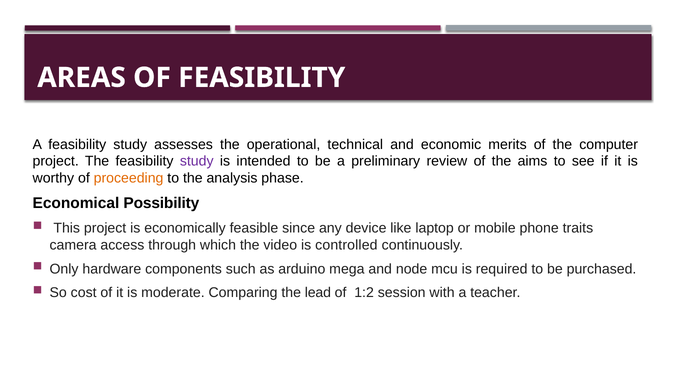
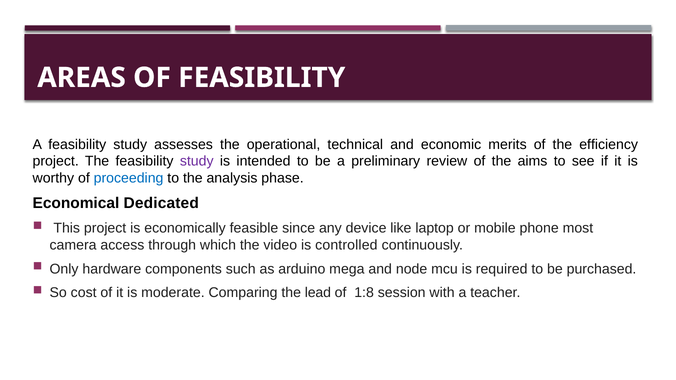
computer: computer -> efficiency
proceeding colour: orange -> blue
Possibility: Possibility -> Dedicated
traits: traits -> most
1:2: 1:2 -> 1:8
